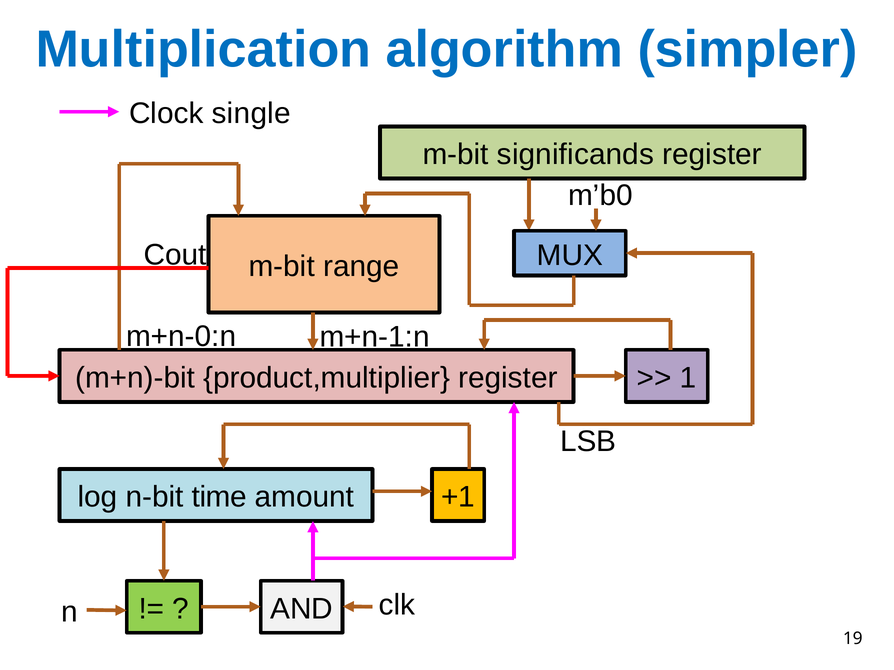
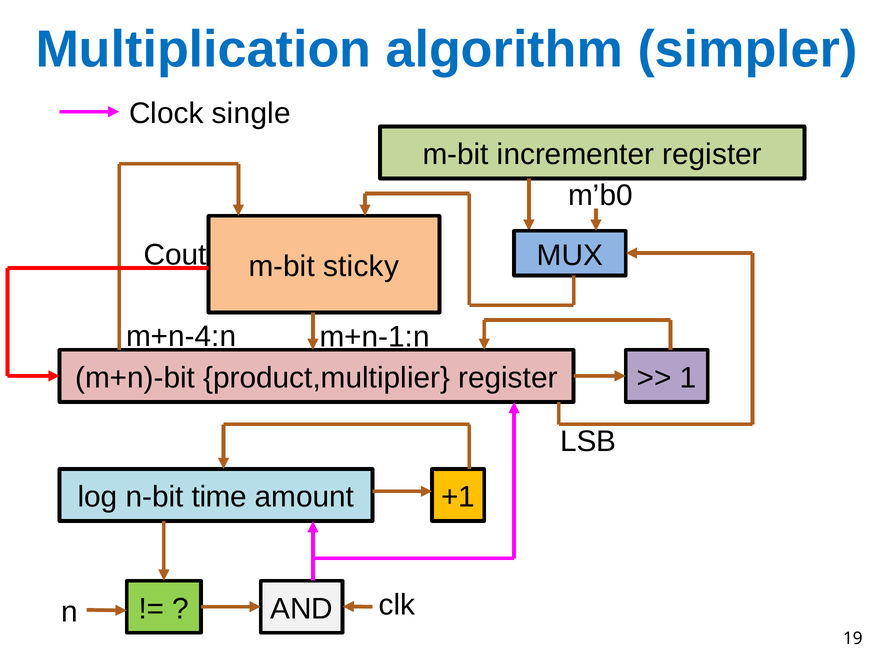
significands: significands -> incrementer
range: range -> sticky
m+n-0:n: m+n-0:n -> m+n-4:n
